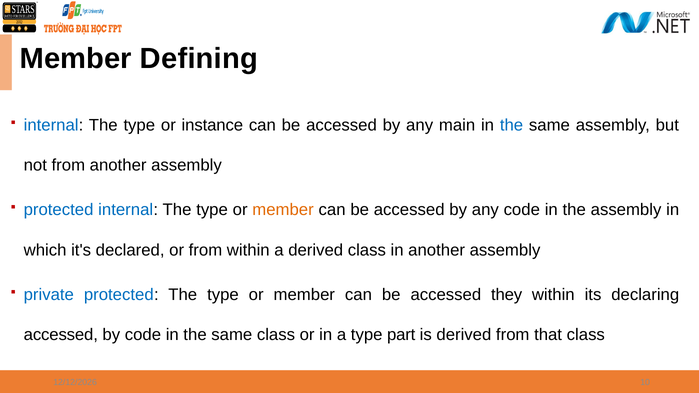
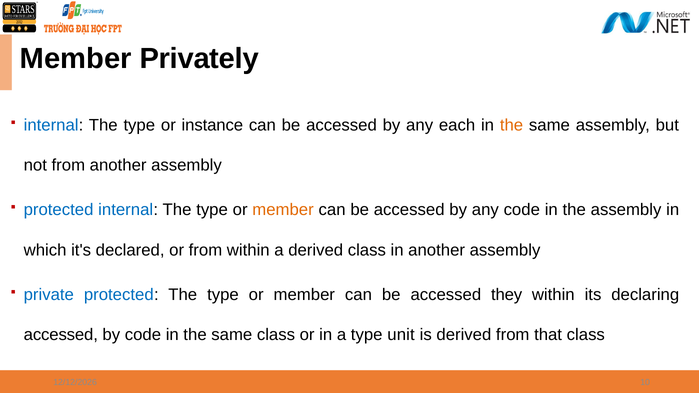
Defining: Defining -> Privately
main: main -> each
the at (512, 125) colour: blue -> orange
part: part -> unit
